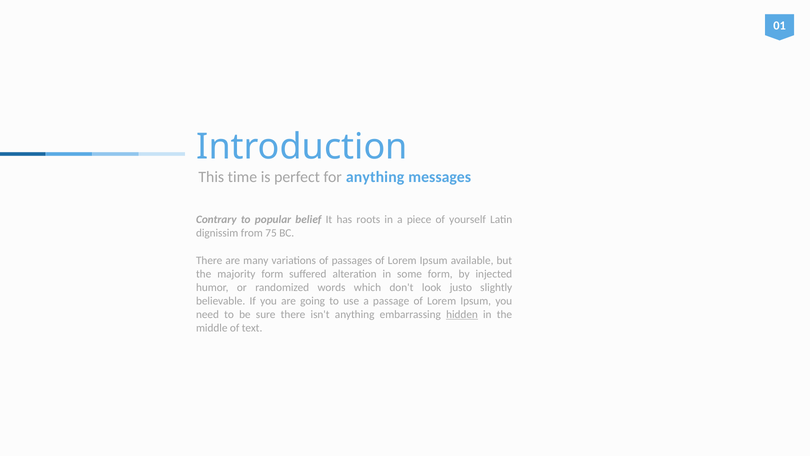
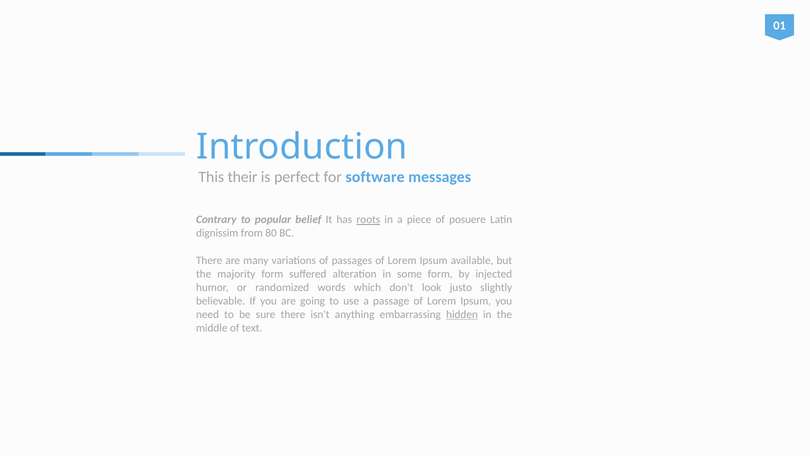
time: time -> their
for anything: anything -> software
roots underline: none -> present
yourself: yourself -> posuere
75: 75 -> 80
